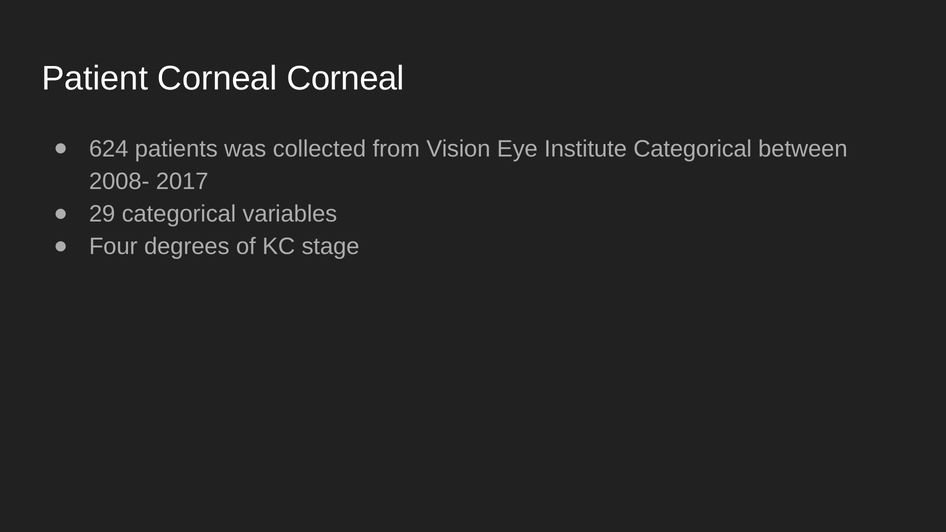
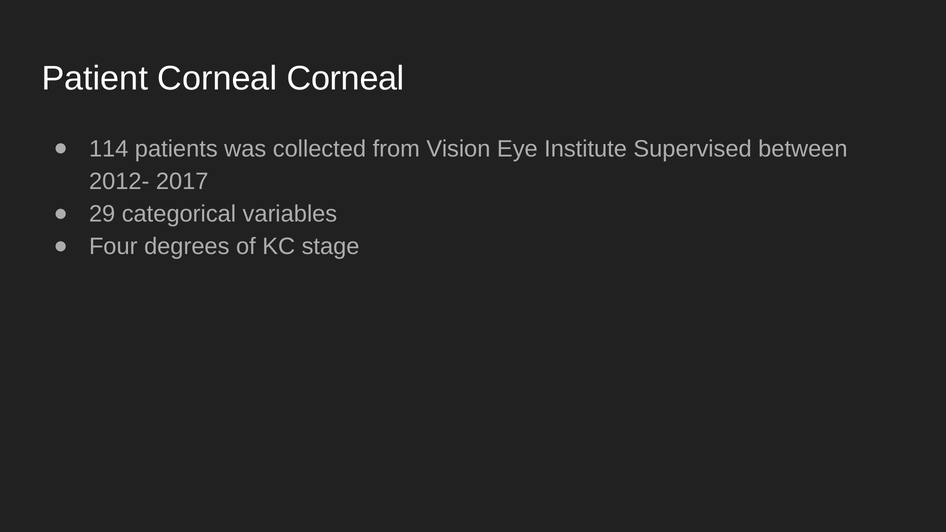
624: 624 -> 114
Institute Categorical: Categorical -> Supervised
2008-: 2008- -> 2012-
